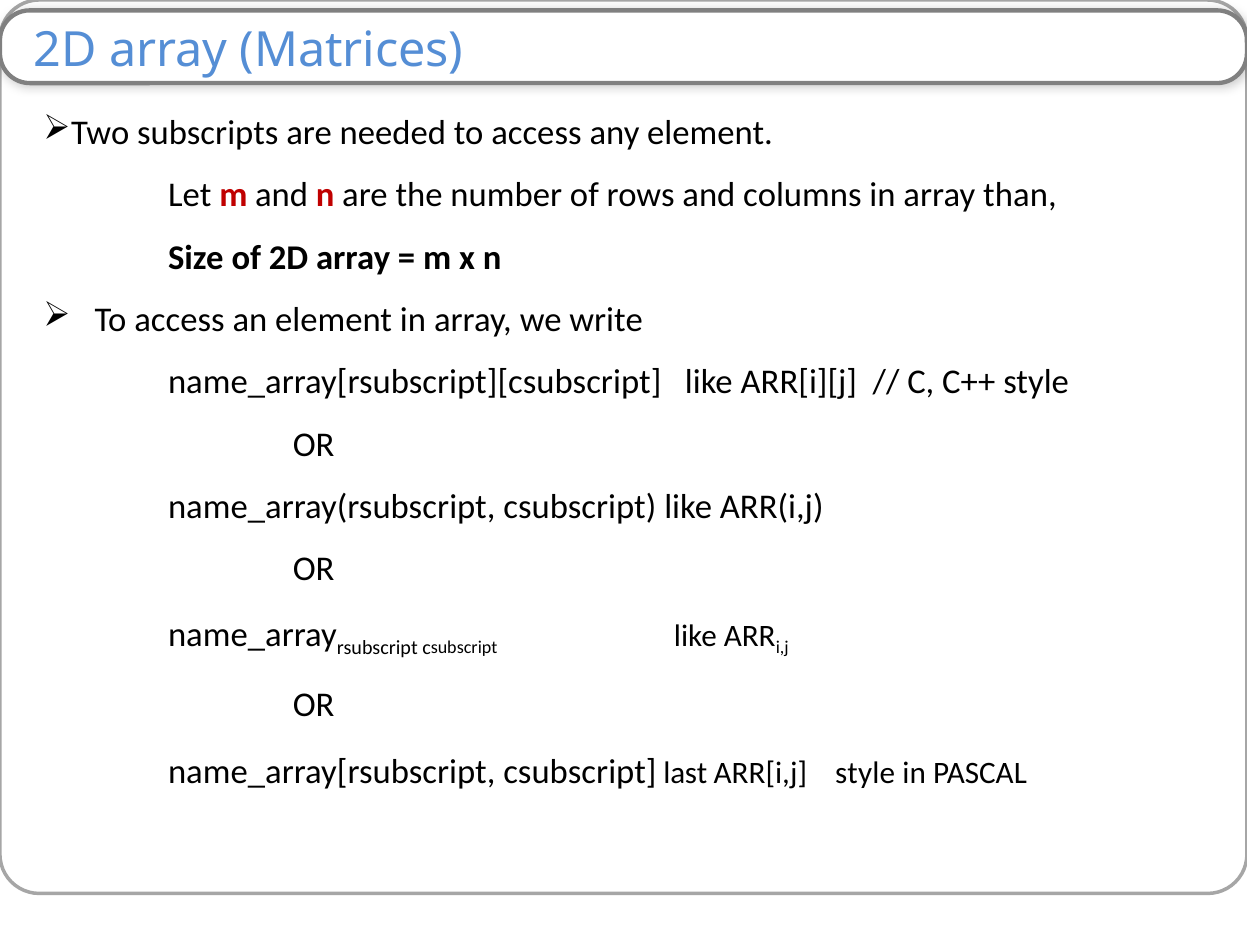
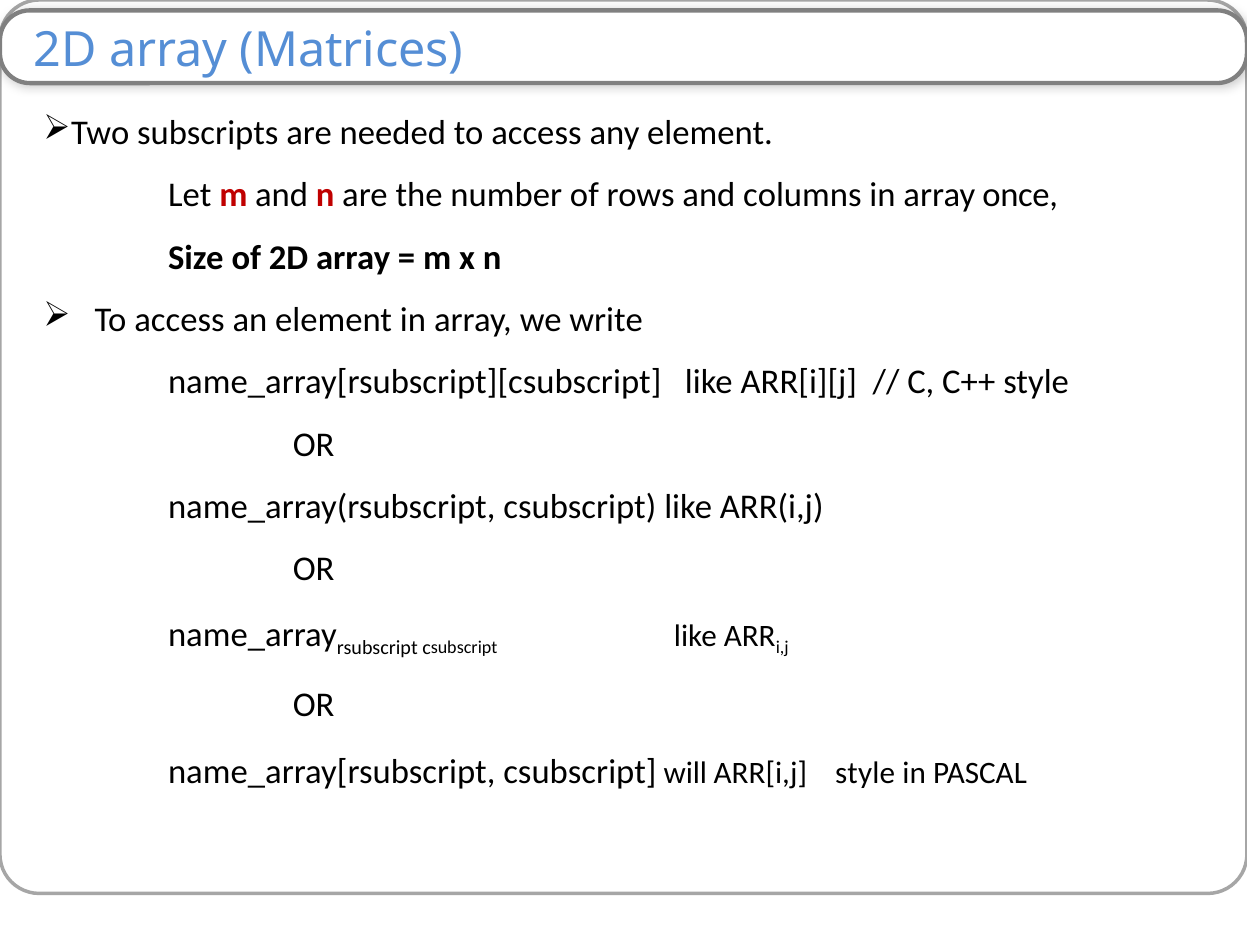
than: than -> once
last: last -> will
